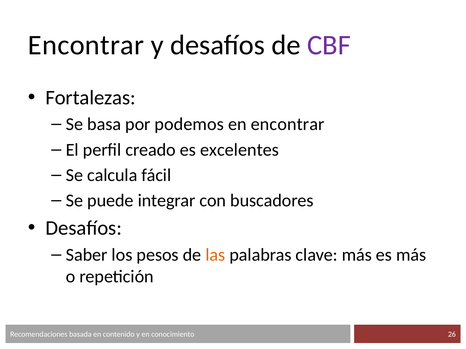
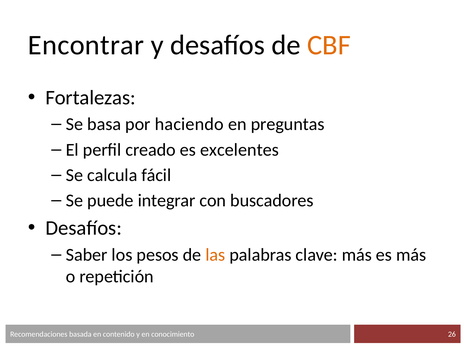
CBF colour: purple -> orange
podemos: podemos -> haciendo
en encontrar: encontrar -> preguntas
